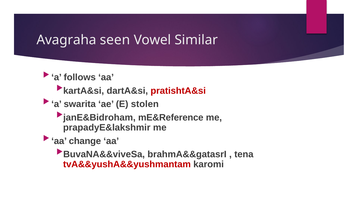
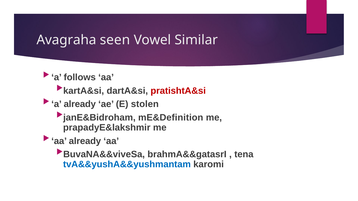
a swarita: swarita -> already
mE&Reference: mE&Reference -> mE&Definition
aa change: change -> already
tvA&&yushA&&yushmantam colour: red -> blue
